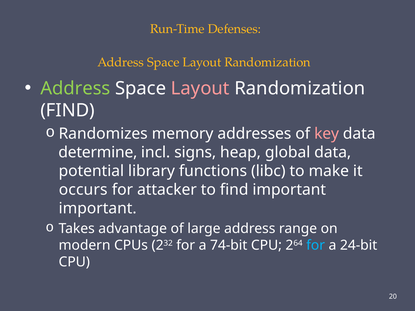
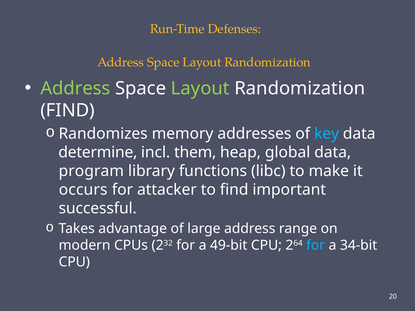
Layout at (200, 88) colour: pink -> light green
key colour: pink -> light blue
signs: signs -> them
potential: potential -> program
important at (98, 209): important -> successful
74-bit: 74-bit -> 49-bit
24-bit: 24-bit -> 34-bit
